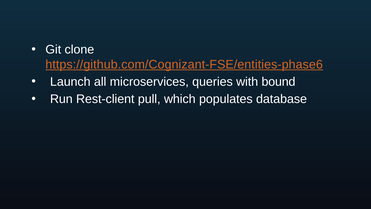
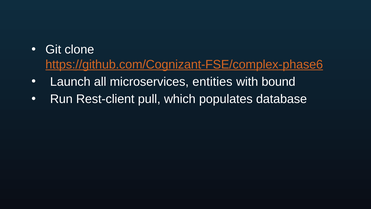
https://github.com/Cognizant-FSE/entities-phase6: https://github.com/Cognizant-FSE/entities-phase6 -> https://github.com/Cognizant-FSE/complex-phase6
queries: queries -> entities
